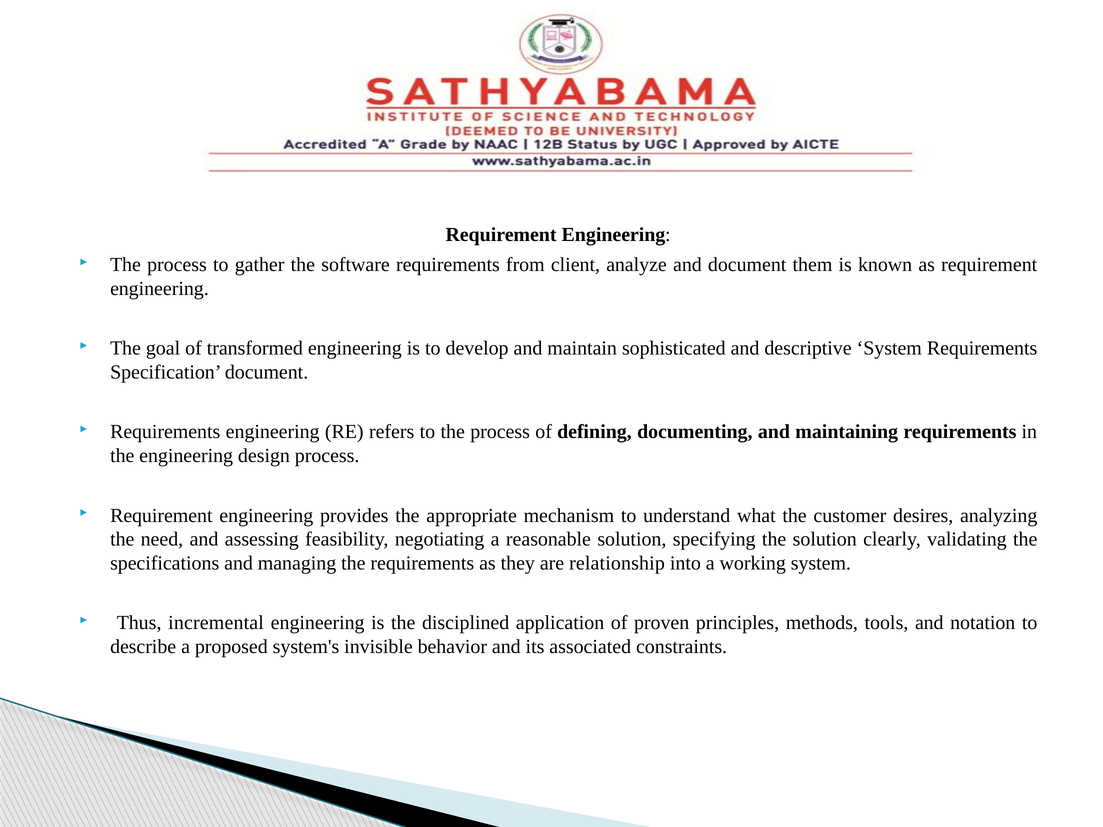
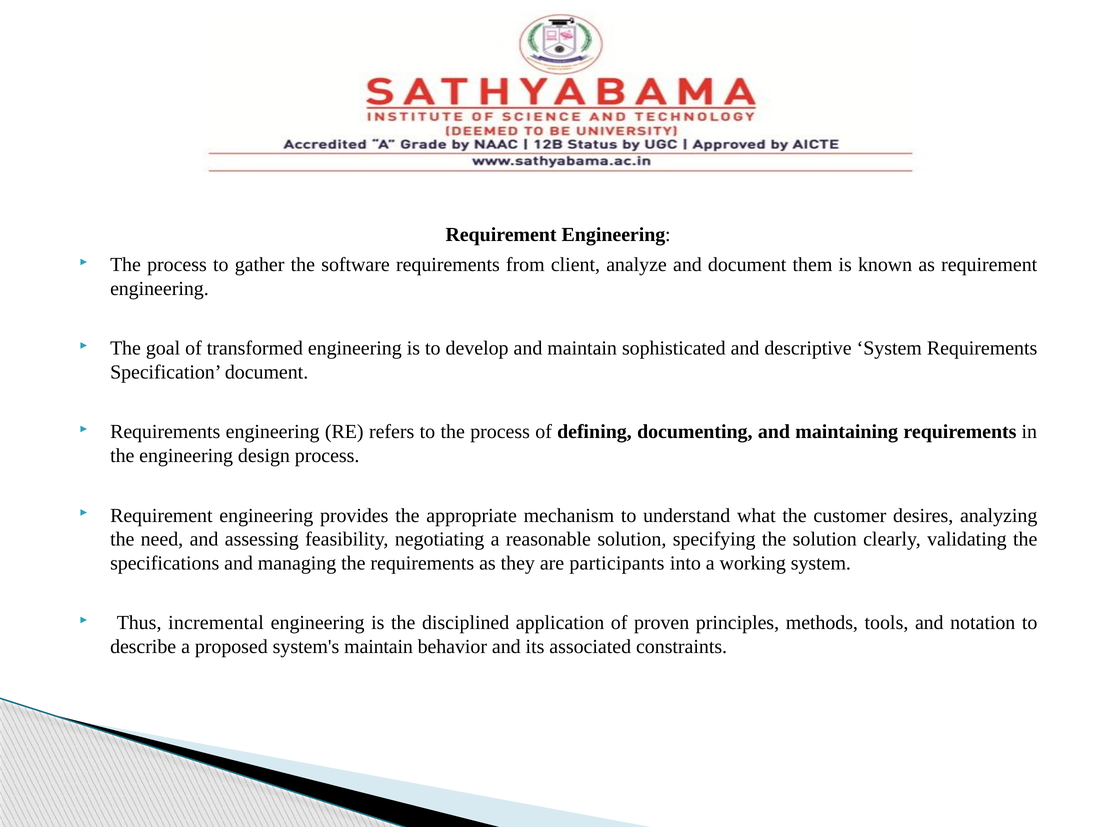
relationship: relationship -> participants
system's invisible: invisible -> maintain
